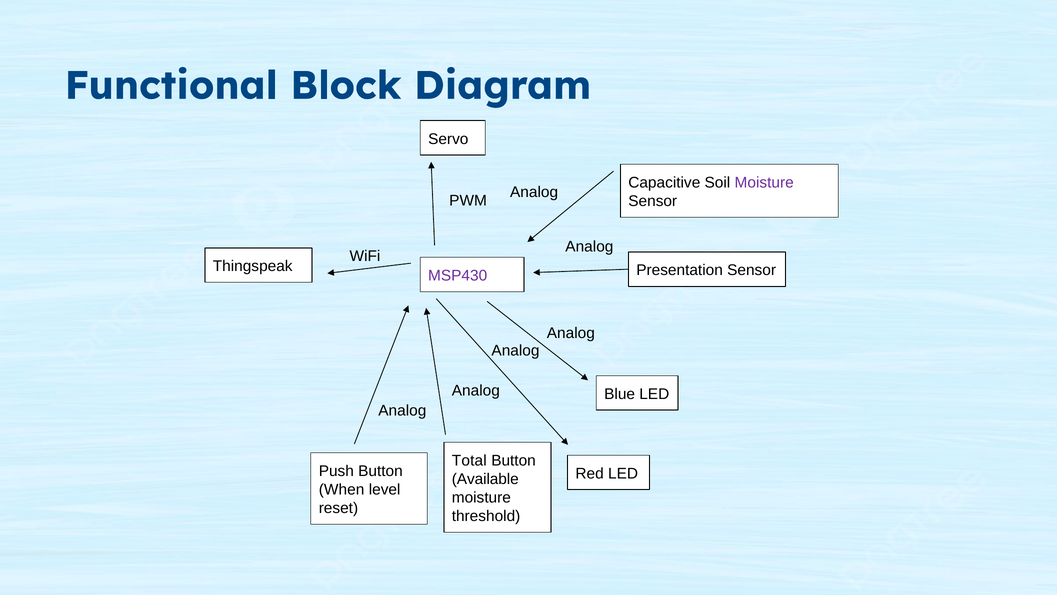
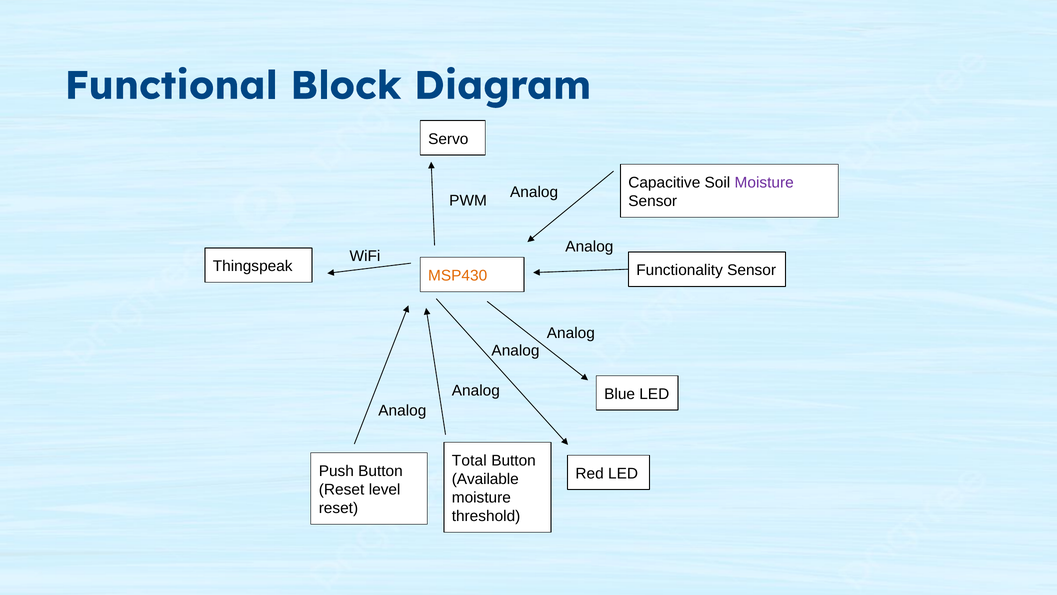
Presentation: Presentation -> Functionality
MSP430 colour: purple -> orange
When at (342, 489): When -> Reset
